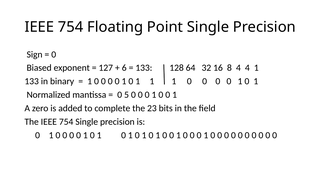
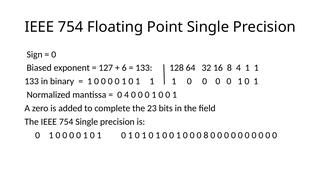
4 4: 4 -> 1
0 5: 5 -> 4
1 at (206, 135): 1 -> 8
